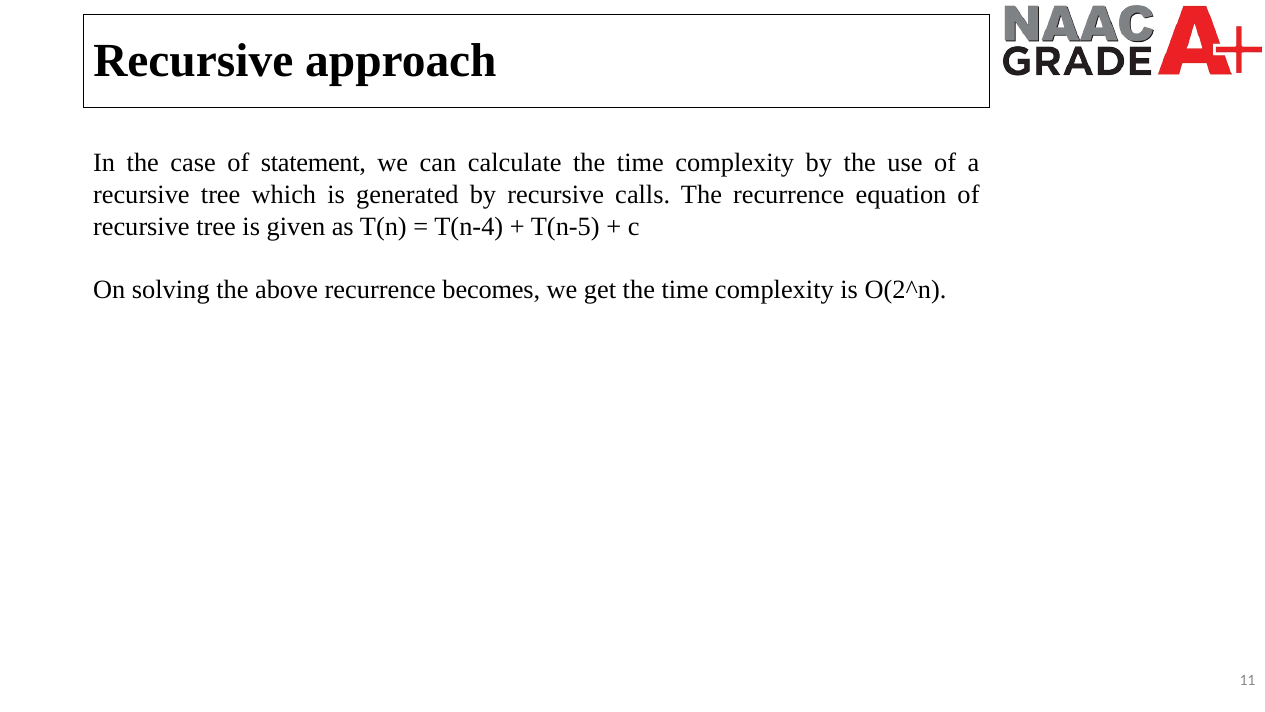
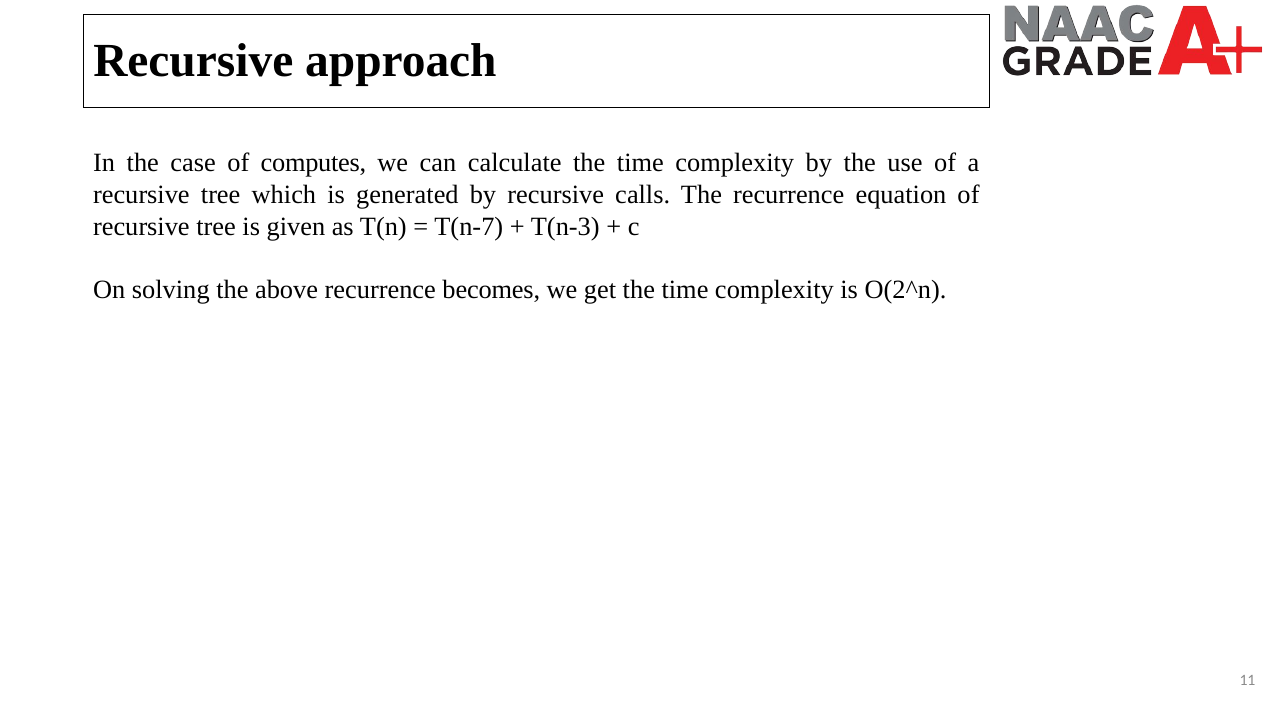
statement: statement -> computes
T(n-4: T(n-4 -> T(n-7
T(n-5: T(n-5 -> T(n-3
